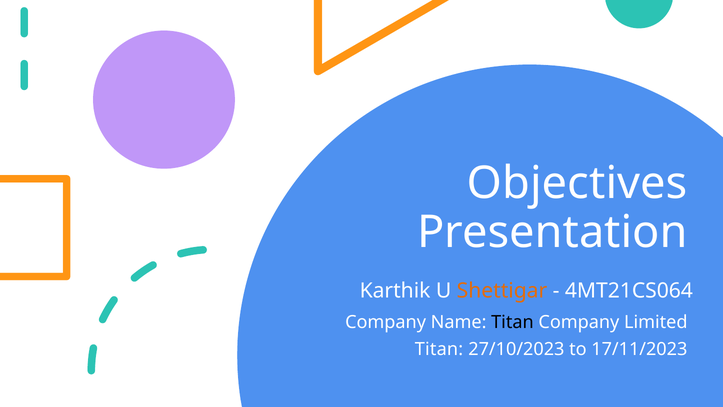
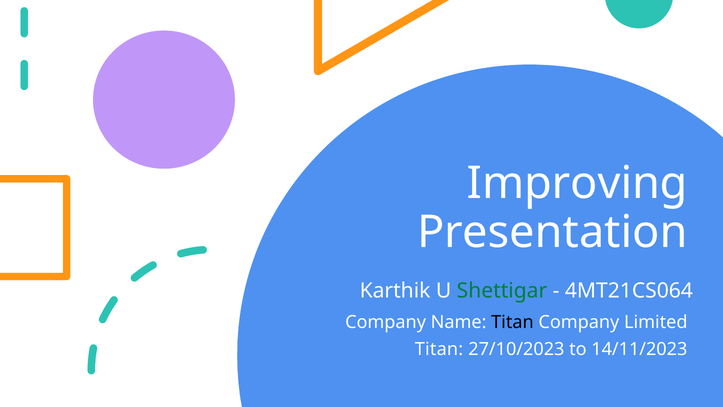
Objectives: Objectives -> Improving
Shettigar colour: orange -> green
17/11/2023: 17/11/2023 -> 14/11/2023
